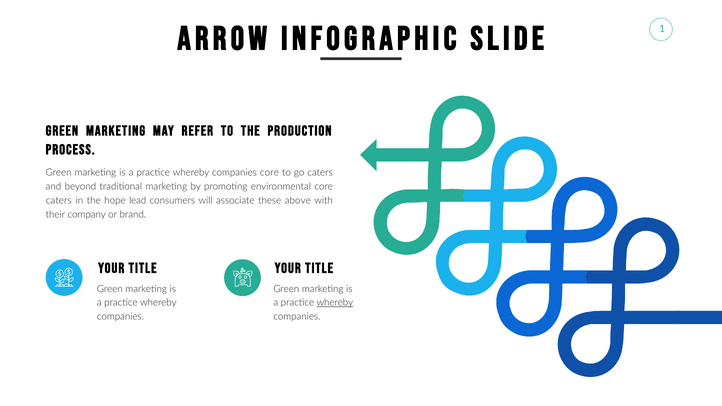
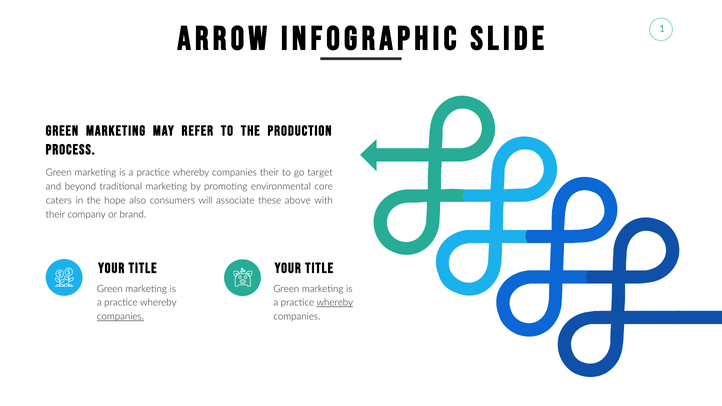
companies core: core -> their
go caters: caters -> target
lead: lead -> also
companies at (120, 317) underline: none -> present
